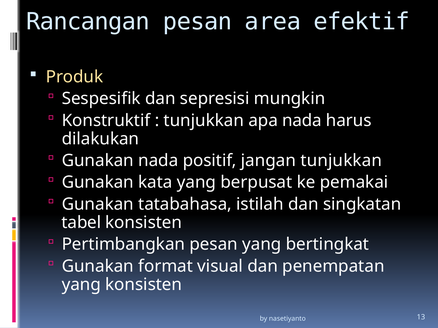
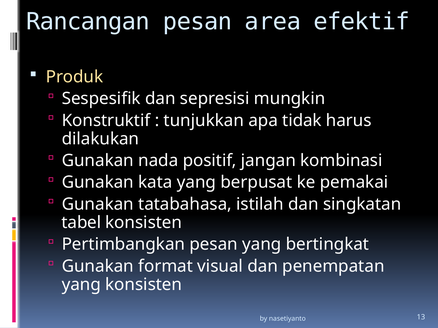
apa nada: nada -> tidak
jangan tunjukkan: tunjukkan -> kombinasi
